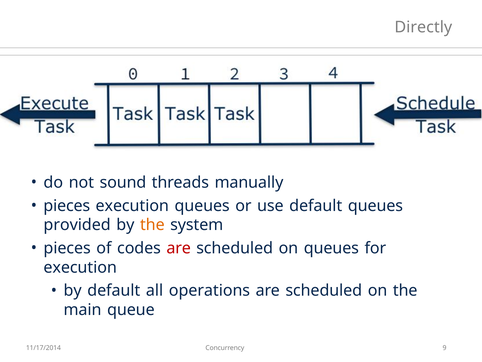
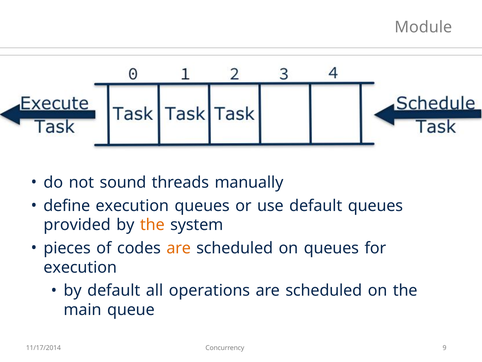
Directly: Directly -> Module
pieces at (67, 205): pieces -> define
are at (179, 248) colour: red -> orange
